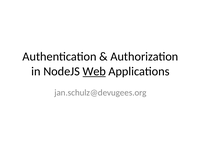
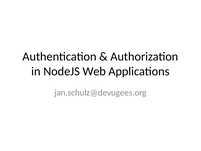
Web underline: present -> none
